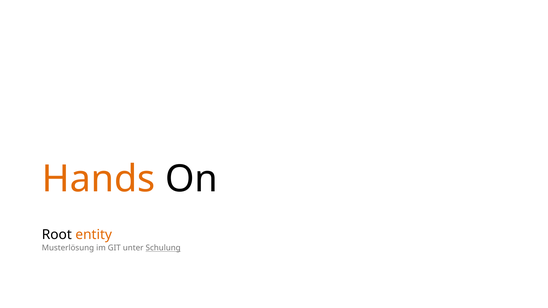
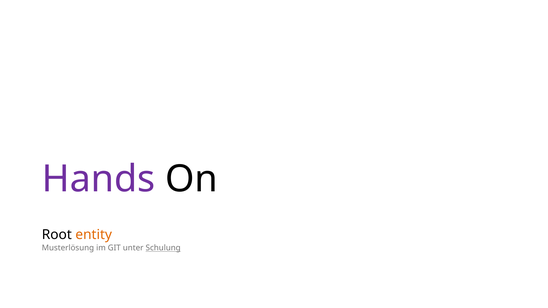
Hands colour: orange -> purple
